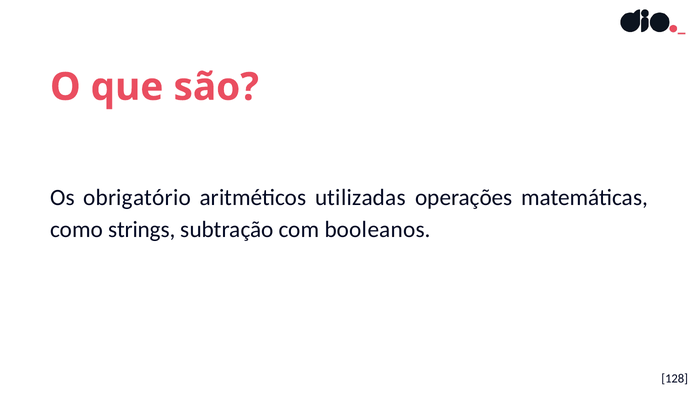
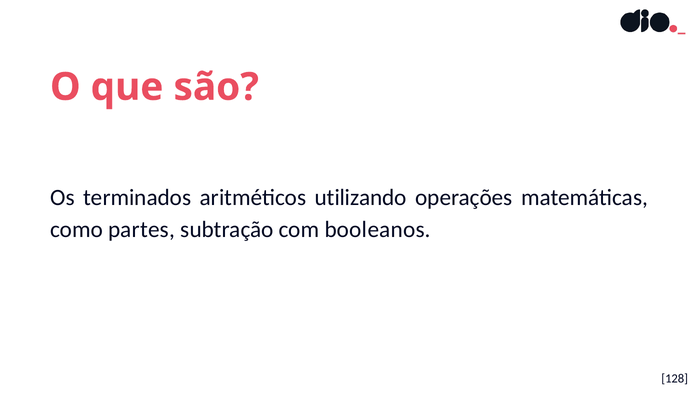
obrigatório: obrigatório -> terminados
utilizadas: utilizadas -> utilizando
strings: strings -> partes
